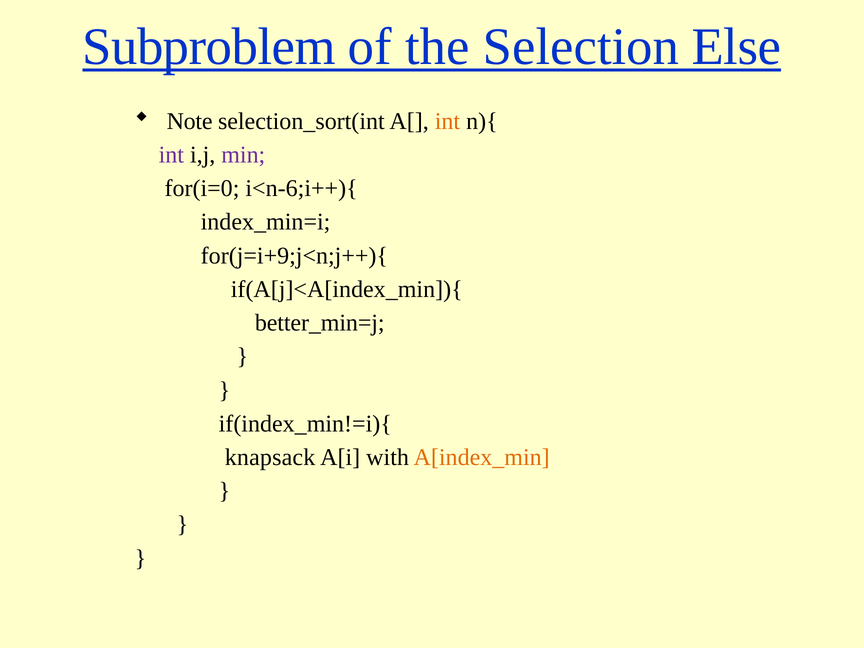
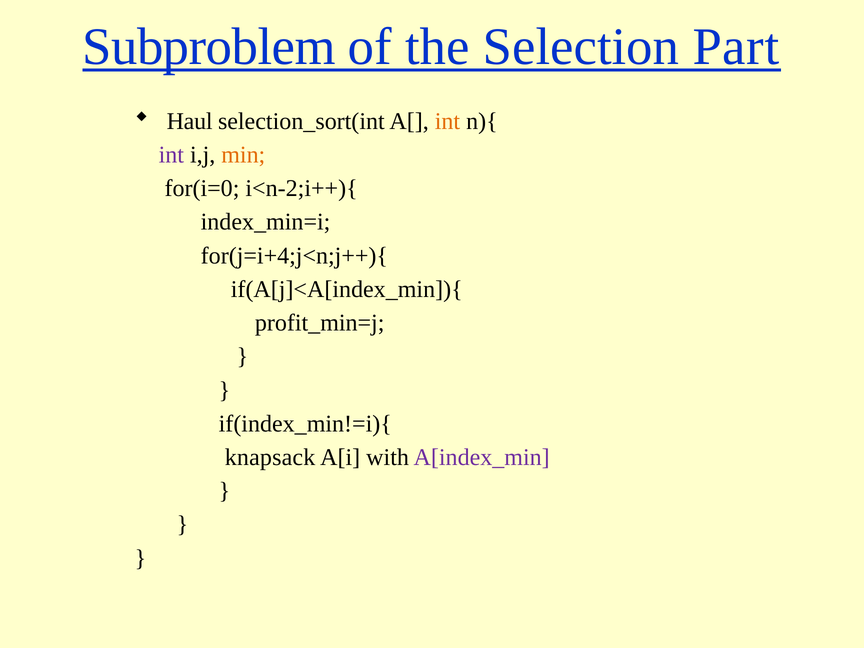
Else: Else -> Part
Note: Note -> Haul
min colour: purple -> orange
i<n-6;i++){: i<n-6;i++){ -> i<n-2;i++){
for(j=i+9;j<n;j++){: for(j=i+9;j<n;j++){ -> for(j=i+4;j<n;j++){
better_min=j: better_min=j -> profit_min=j
A[index_min colour: orange -> purple
